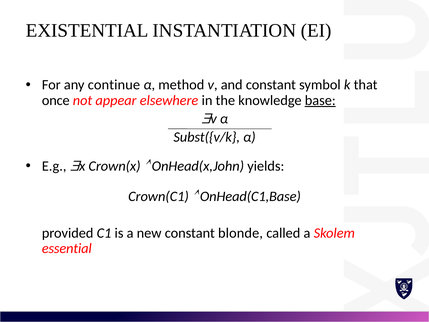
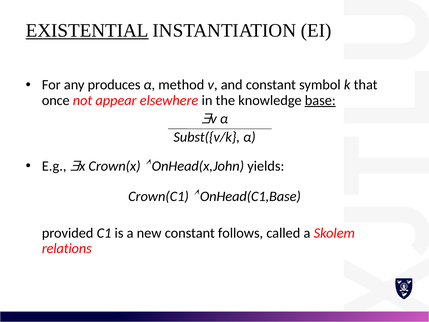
EXISTENTIAL underline: none -> present
continue: continue -> produces
blonde: blonde -> follows
essential: essential -> relations
